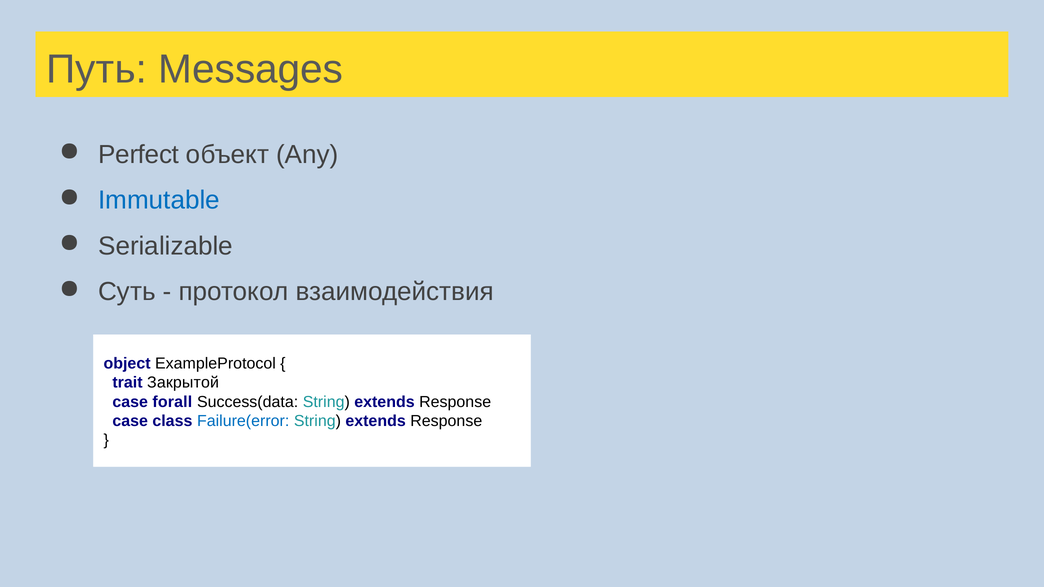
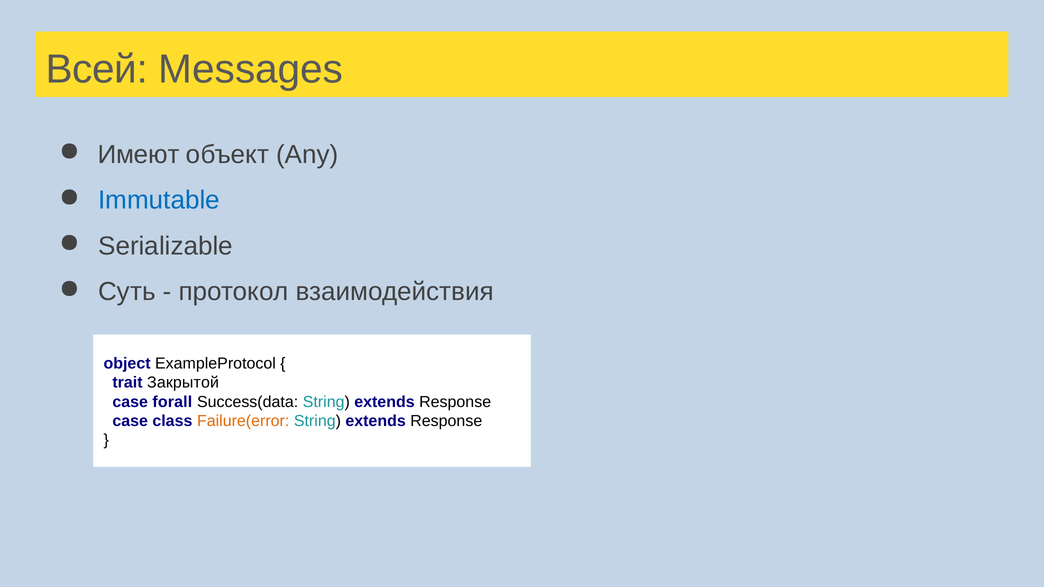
Путь: Путь -> Всей
Perfect: Perfect -> Имеют
Failure(error colour: blue -> orange
